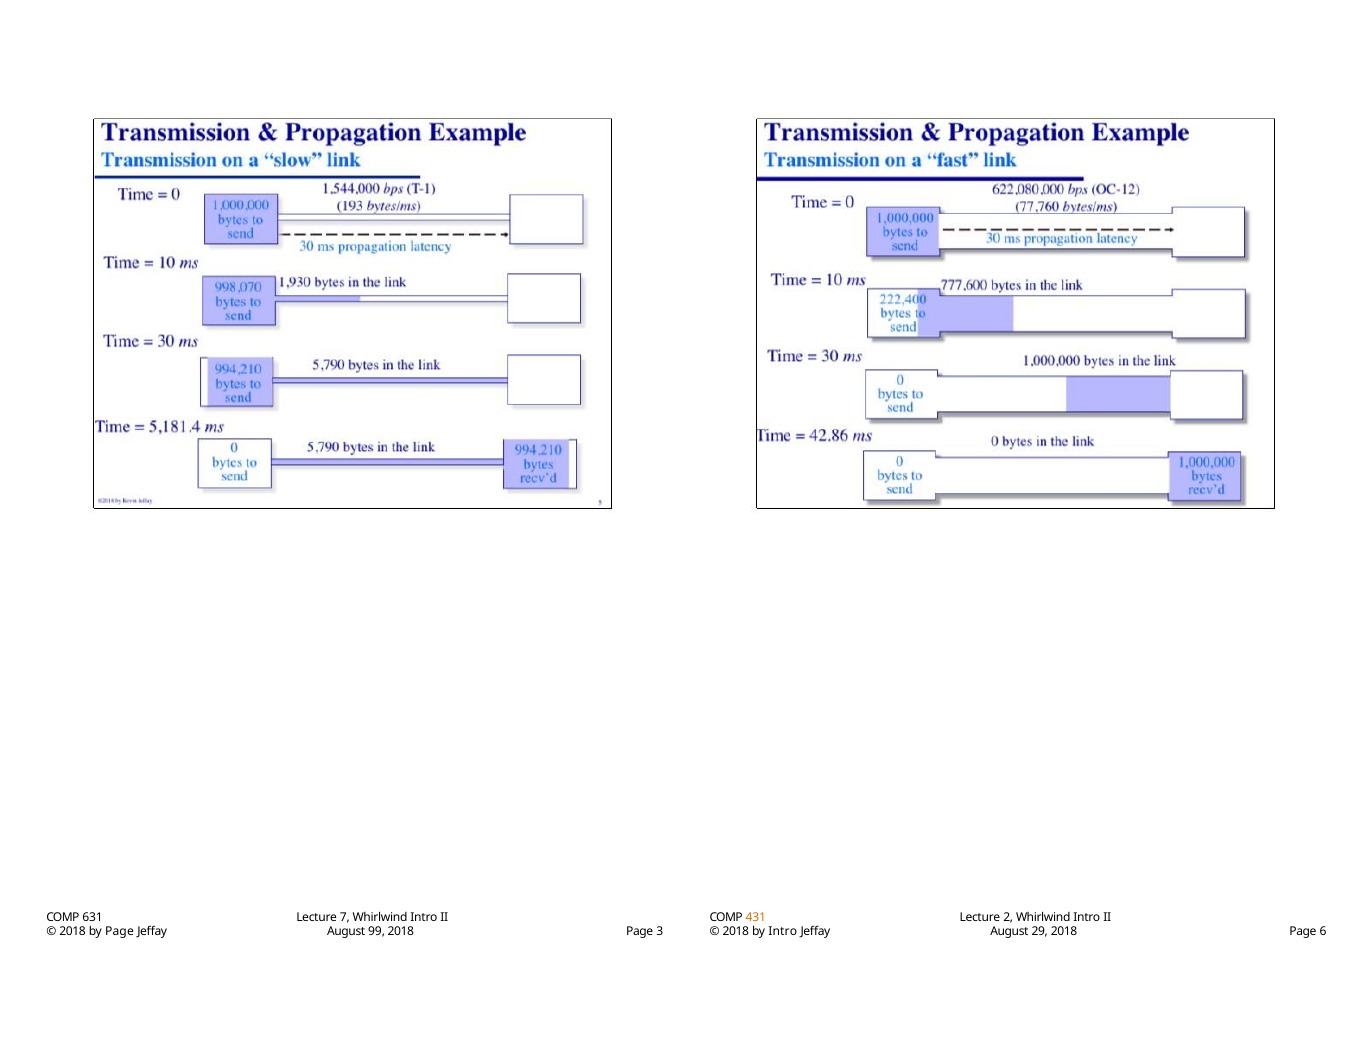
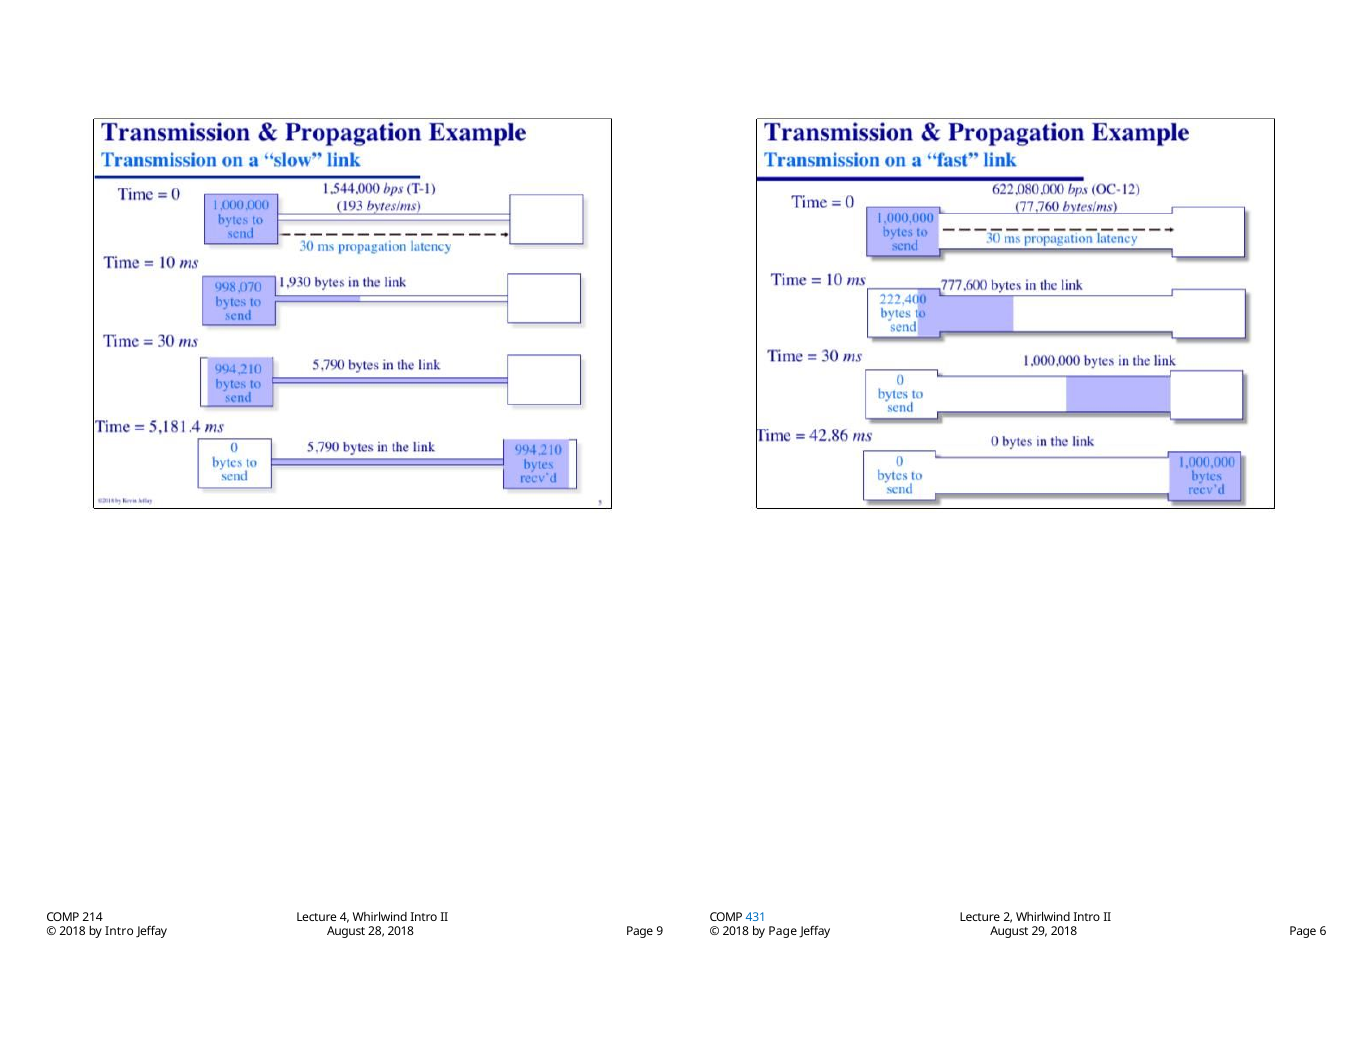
631: 631 -> 214
7: 7 -> 4
431 colour: orange -> blue
by Page: Page -> Intro
99: 99 -> 28
by Intro: Intro -> Page
3: 3 -> 9
